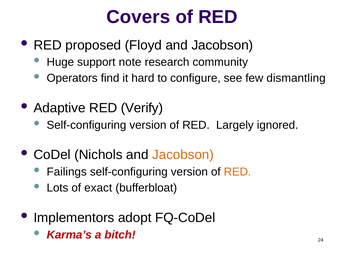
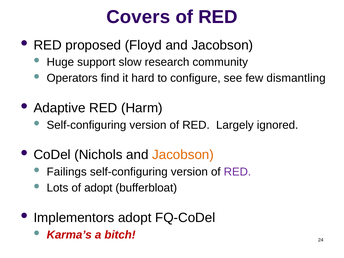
note: note -> slow
Verify: Verify -> Harm
RED at (237, 172) colour: orange -> purple
of exact: exact -> adopt
